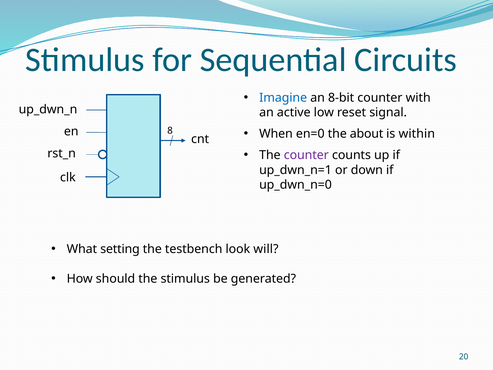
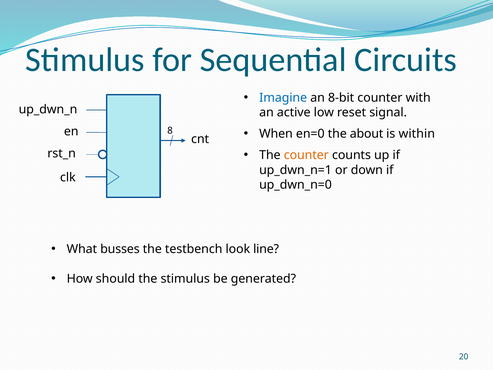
counter at (306, 155) colour: purple -> orange
setting: setting -> busses
will: will -> line
